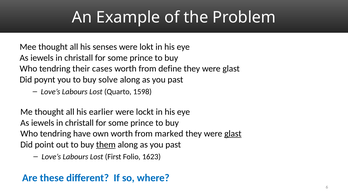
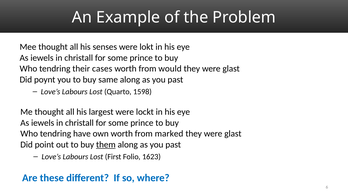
define: define -> would
solve: solve -> same
earlier: earlier -> largest
glast at (233, 134) underline: present -> none
